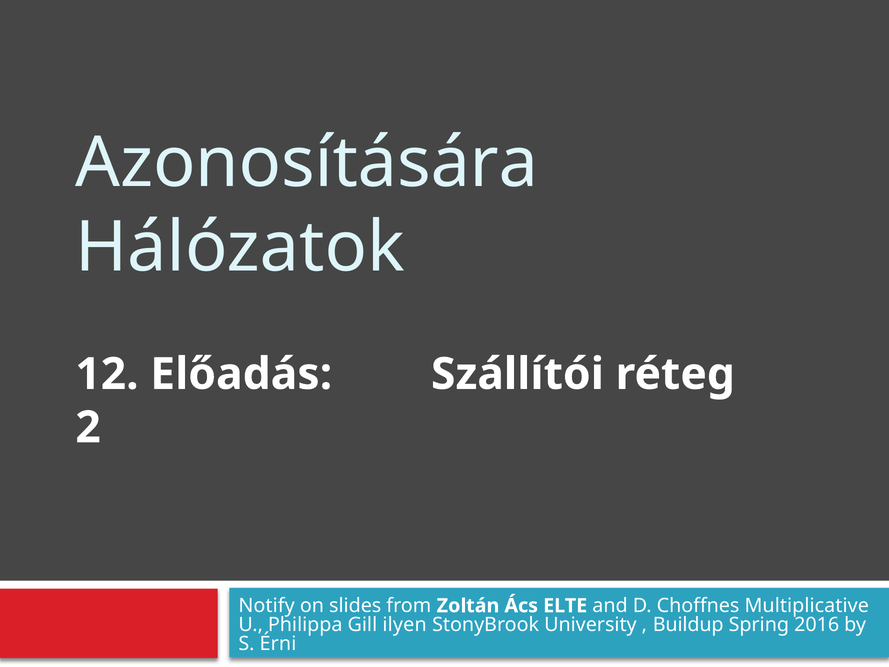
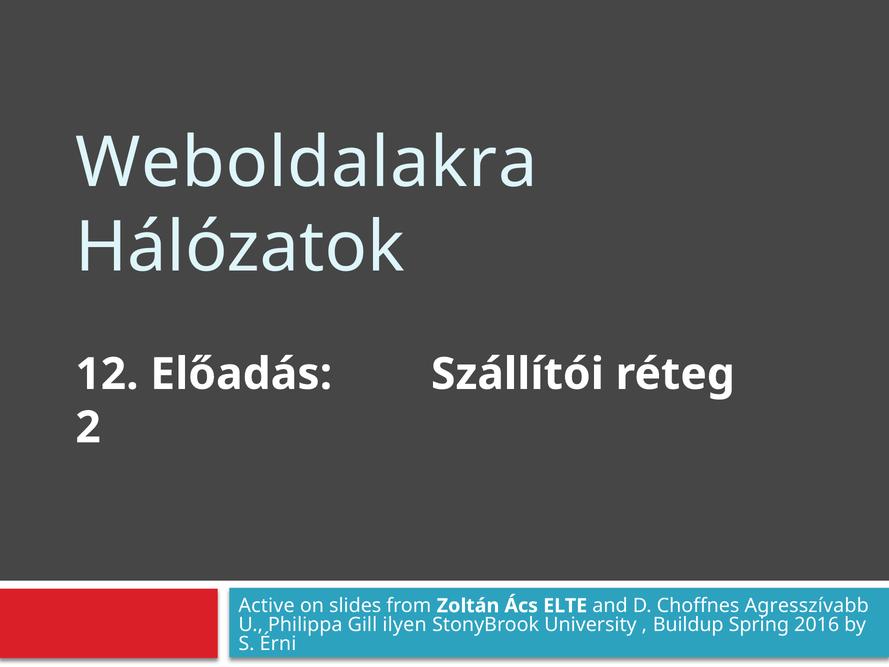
Azonosítására: Azonosítására -> Weboldalakra
Notify: Notify -> Active
Multiplicative: Multiplicative -> Agresszívabb
